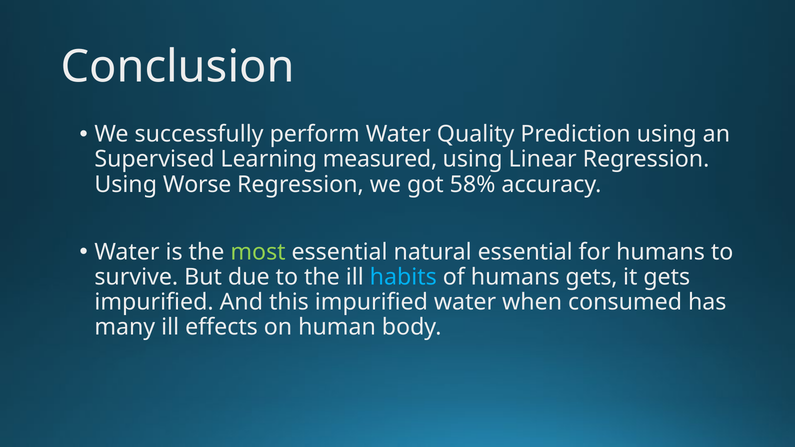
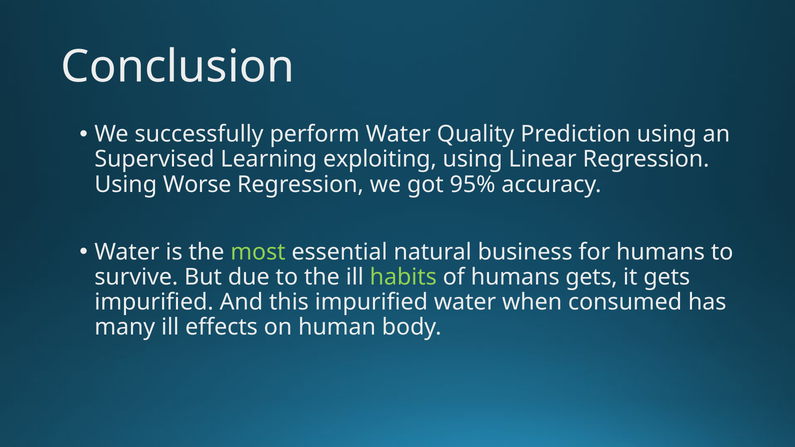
measured: measured -> exploiting
58%: 58% -> 95%
natural essential: essential -> business
habits colour: light blue -> light green
